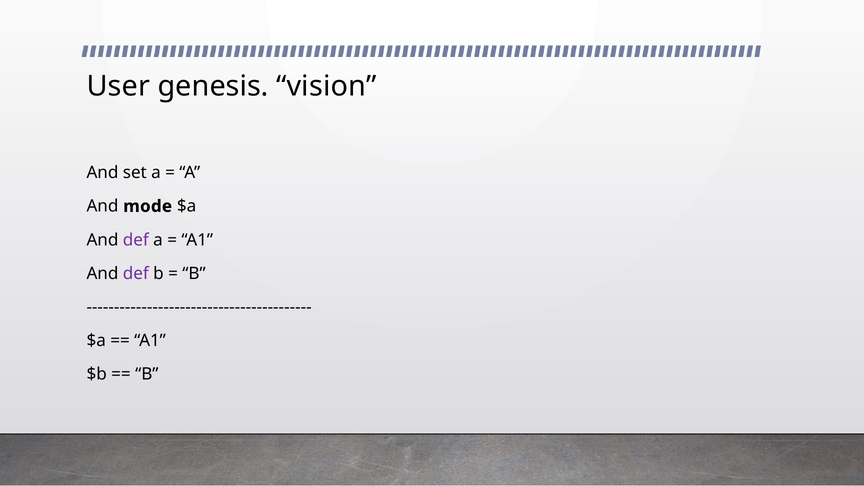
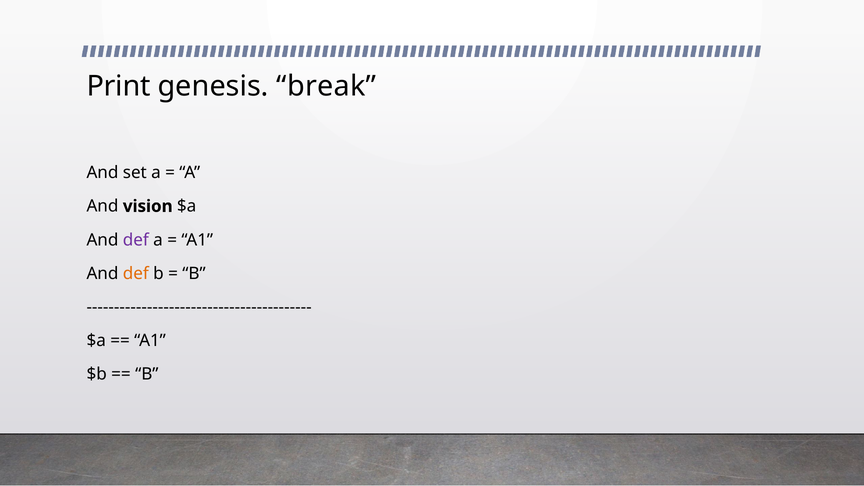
User: User -> Print
vision: vision -> break
mode: mode -> vision
def at (136, 273) colour: purple -> orange
